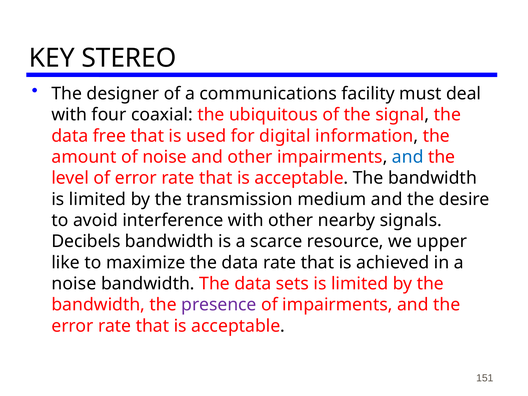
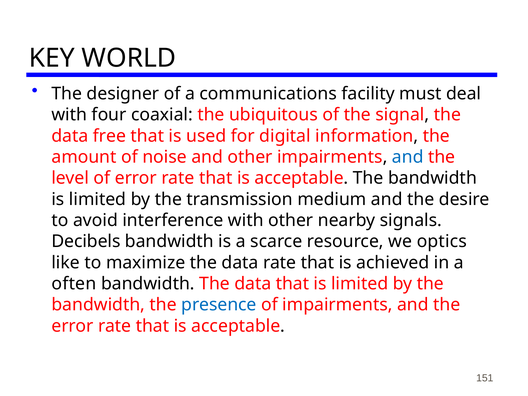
STEREO: STEREO -> WORLD
upper: upper -> optics
noise at (74, 284): noise -> often
data sets: sets -> that
presence colour: purple -> blue
